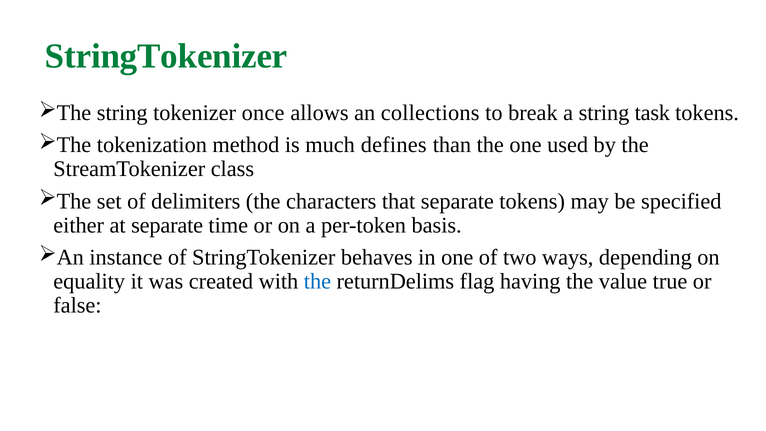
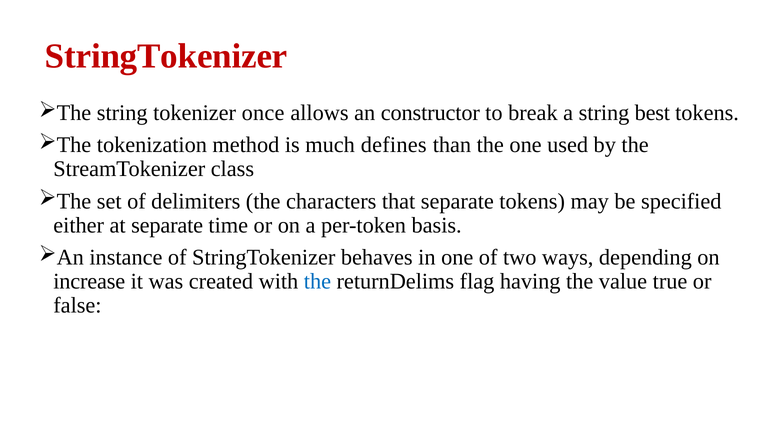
StringTokenizer at (166, 56) colour: green -> red
collections: collections -> constructor
task: task -> best
equality: equality -> increase
